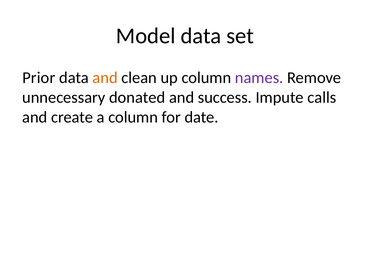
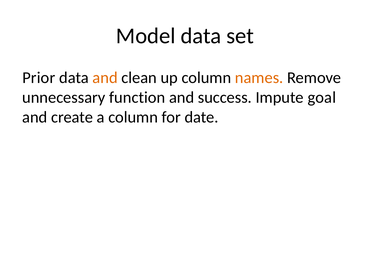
names colour: purple -> orange
donated: donated -> function
calls: calls -> goal
